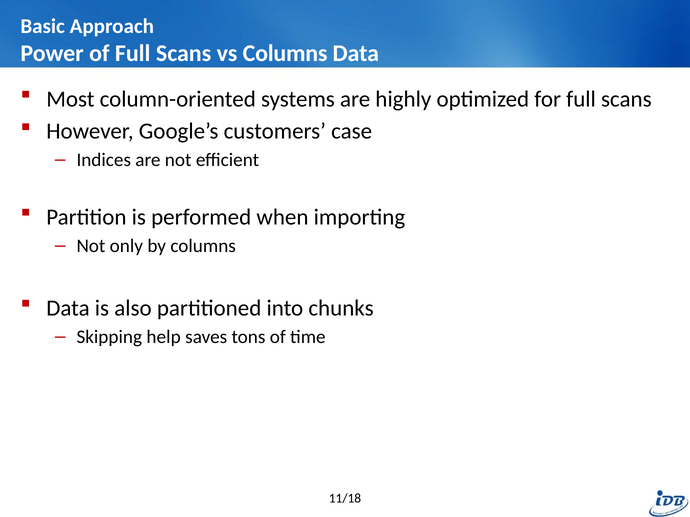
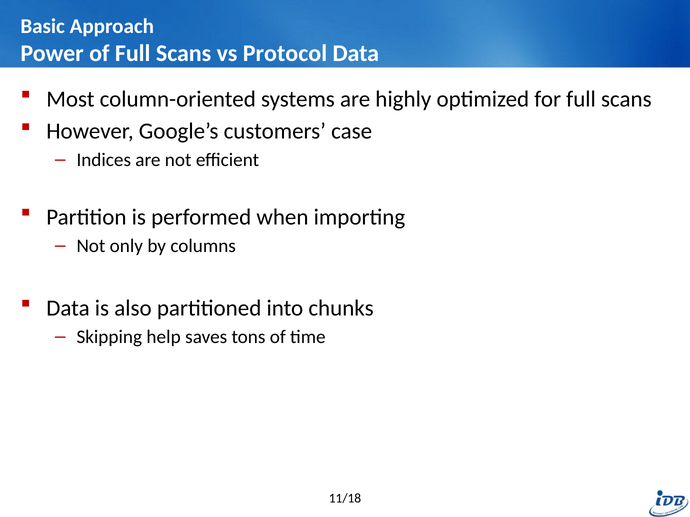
vs Columns: Columns -> Protocol
